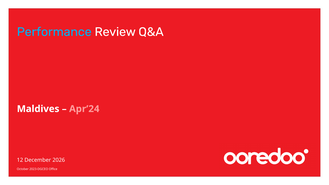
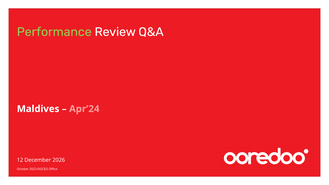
Performance colour: light blue -> light green
